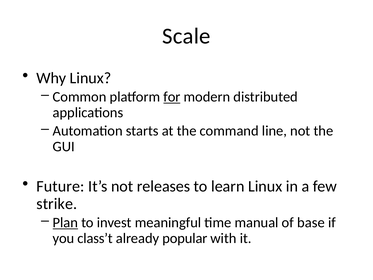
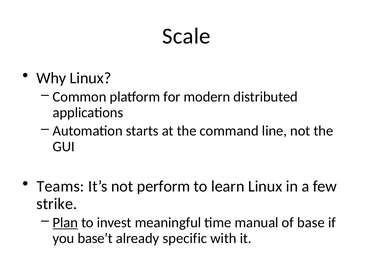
for underline: present -> none
Future: Future -> Teams
releases: releases -> perform
class’t: class’t -> base’t
popular: popular -> specific
